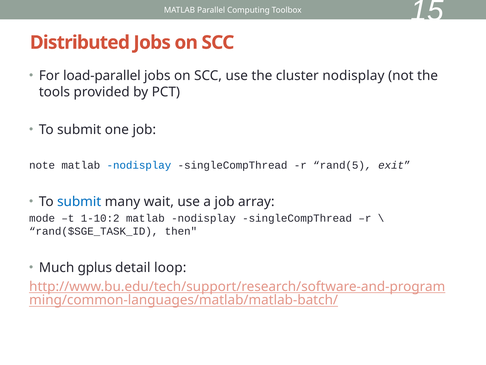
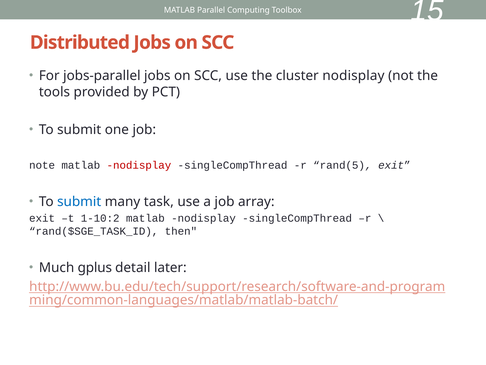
load-parallel: load-parallel -> jobs-parallel
nodisplay at (139, 165) colour: blue -> red
wait: wait -> task
mode at (42, 218): mode -> exit
loop: loop -> later
